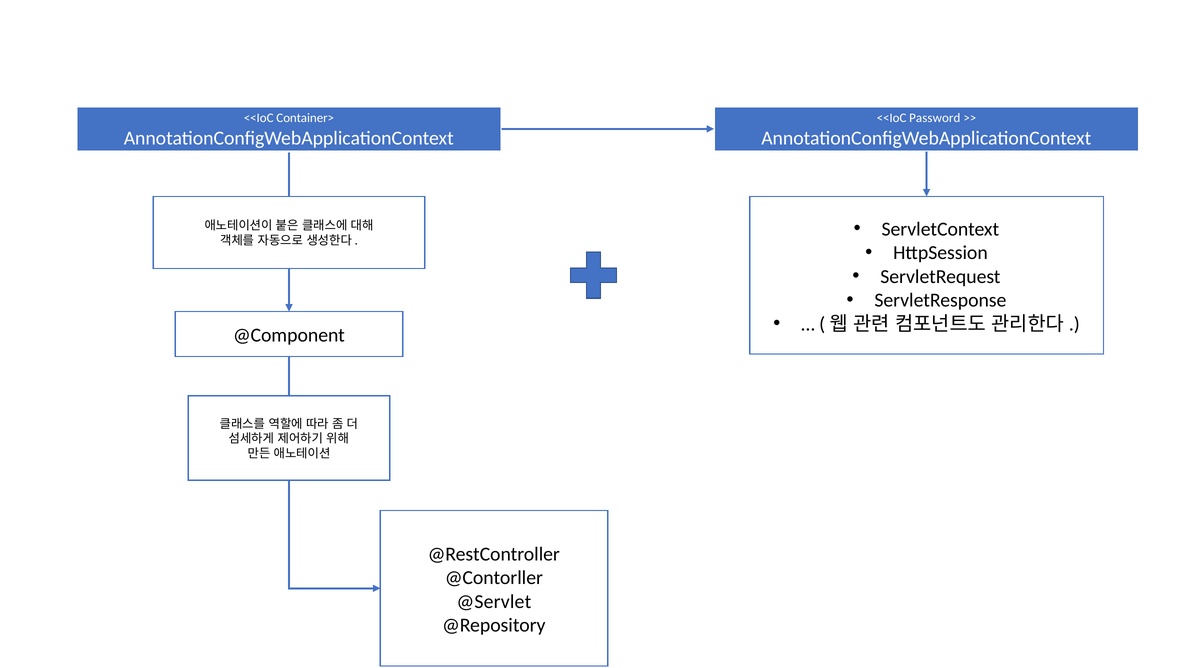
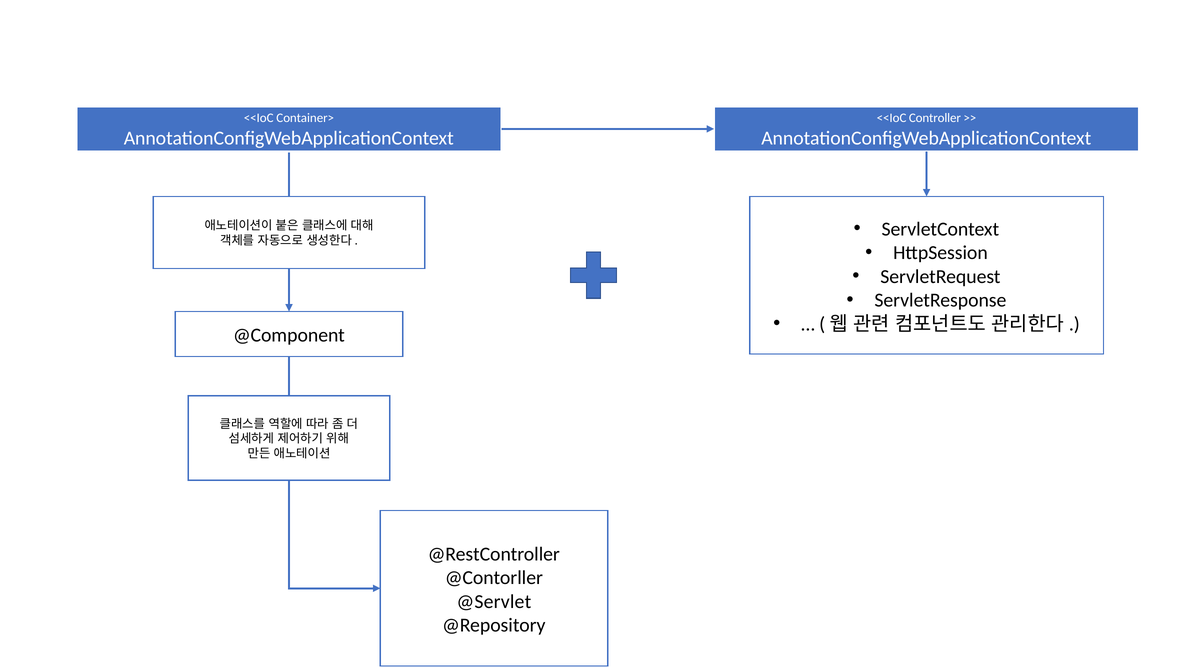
Password: Password -> Controller
